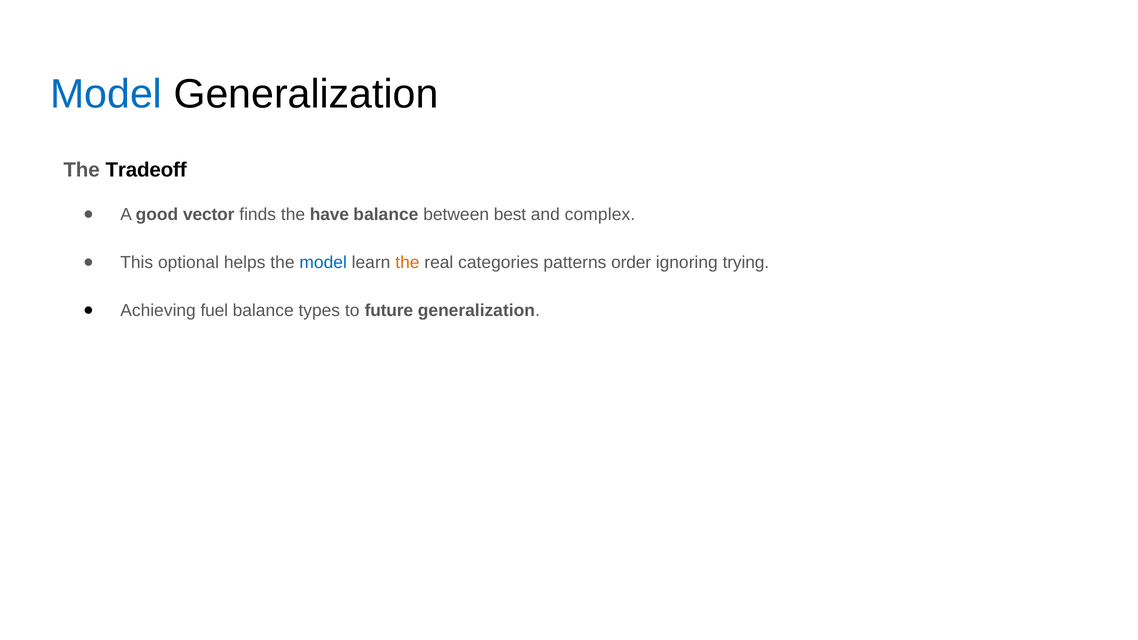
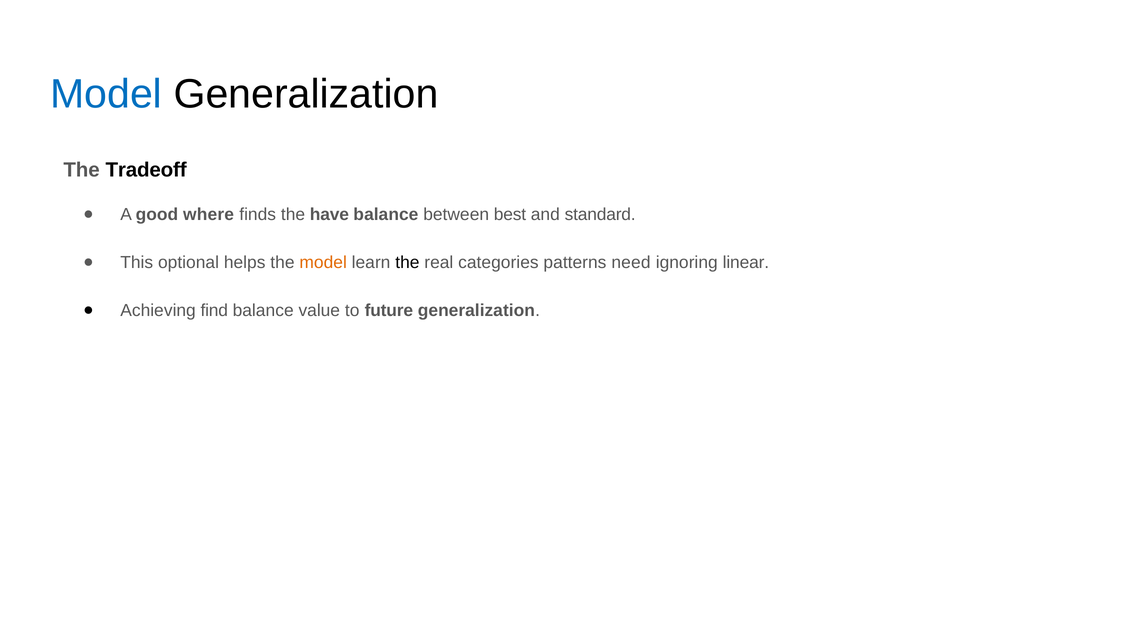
vector: vector -> where
complex: complex -> standard
model at (323, 263) colour: blue -> orange
the at (407, 263) colour: orange -> black
order: order -> need
trying: trying -> linear
fuel: fuel -> find
types: types -> value
